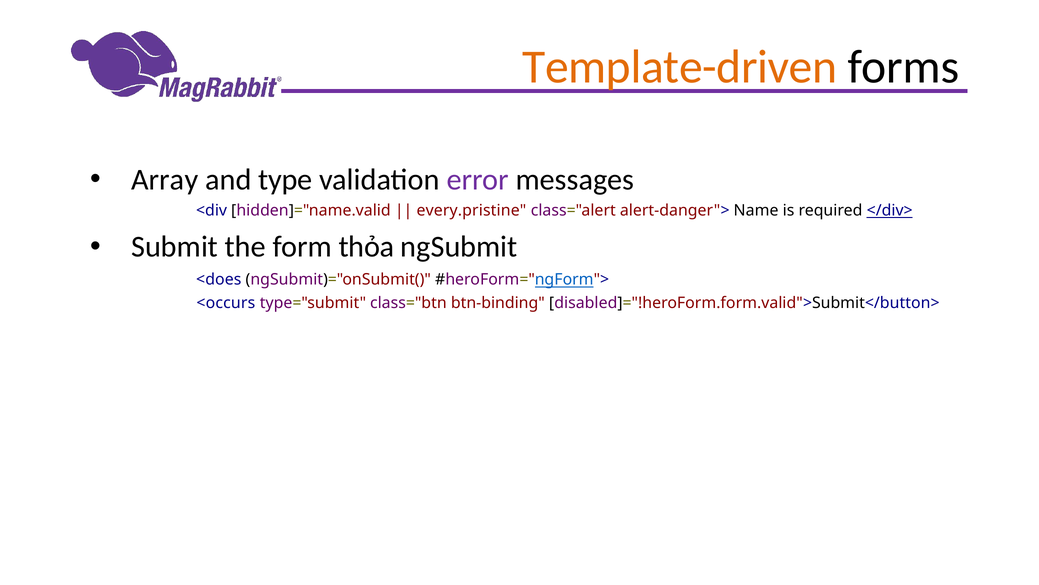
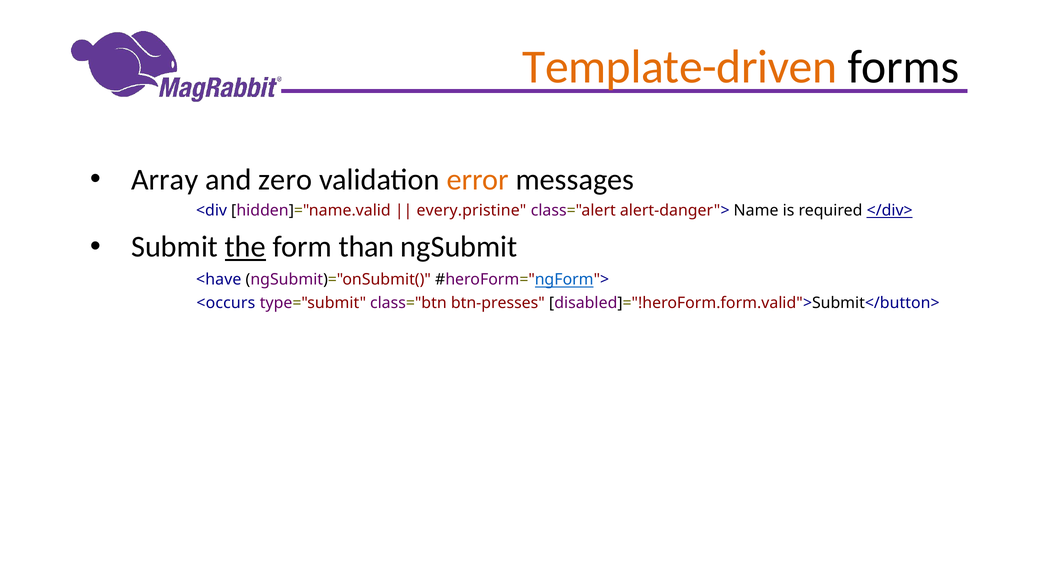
type: type -> zero
error colour: purple -> orange
the underline: none -> present
thỏa: thỏa -> than
<does: <does -> <have
btn-binding: btn-binding -> btn-presses
